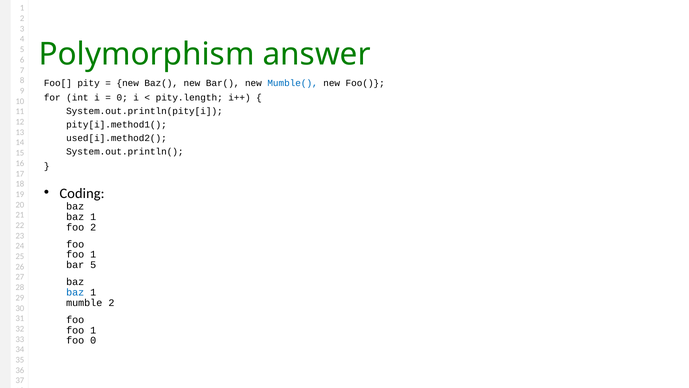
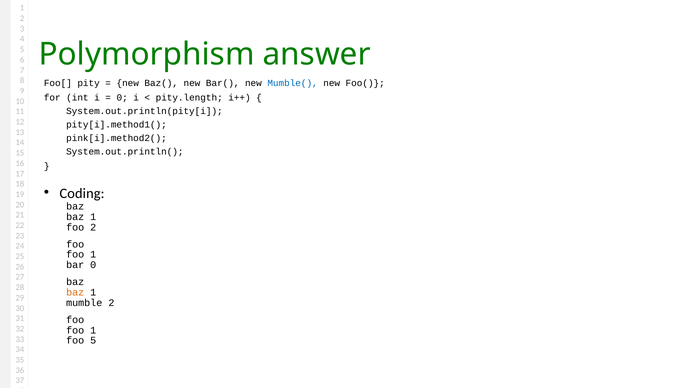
used[i].method2(: used[i].method2( -> pink[i].method2(
bar 5: 5 -> 0
baz at (75, 292) colour: blue -> orange
foo 0: 0 -> 5
